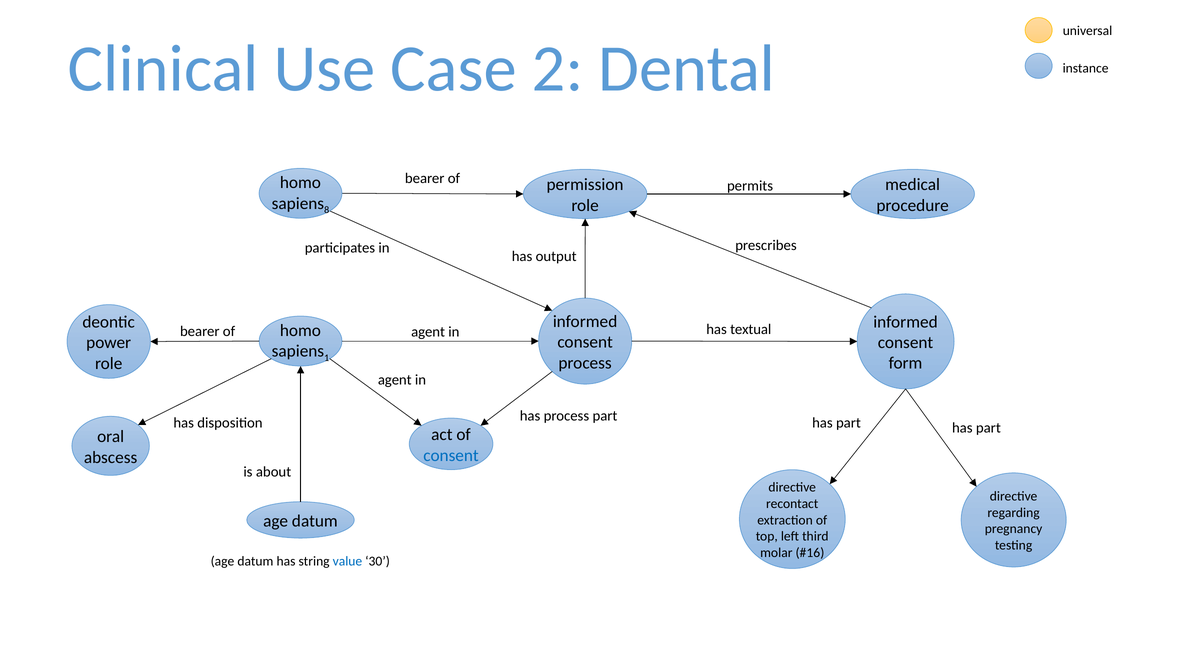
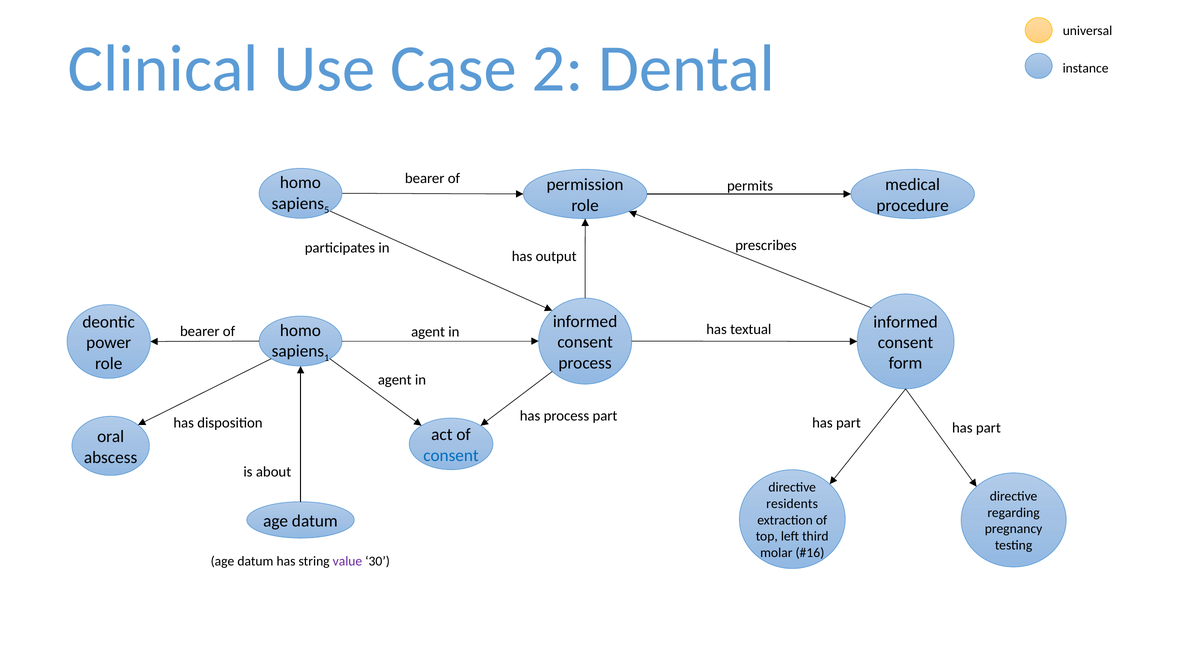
8: 8 -> 5
recontact: recontact -> residents
value colour: blue -> purple
